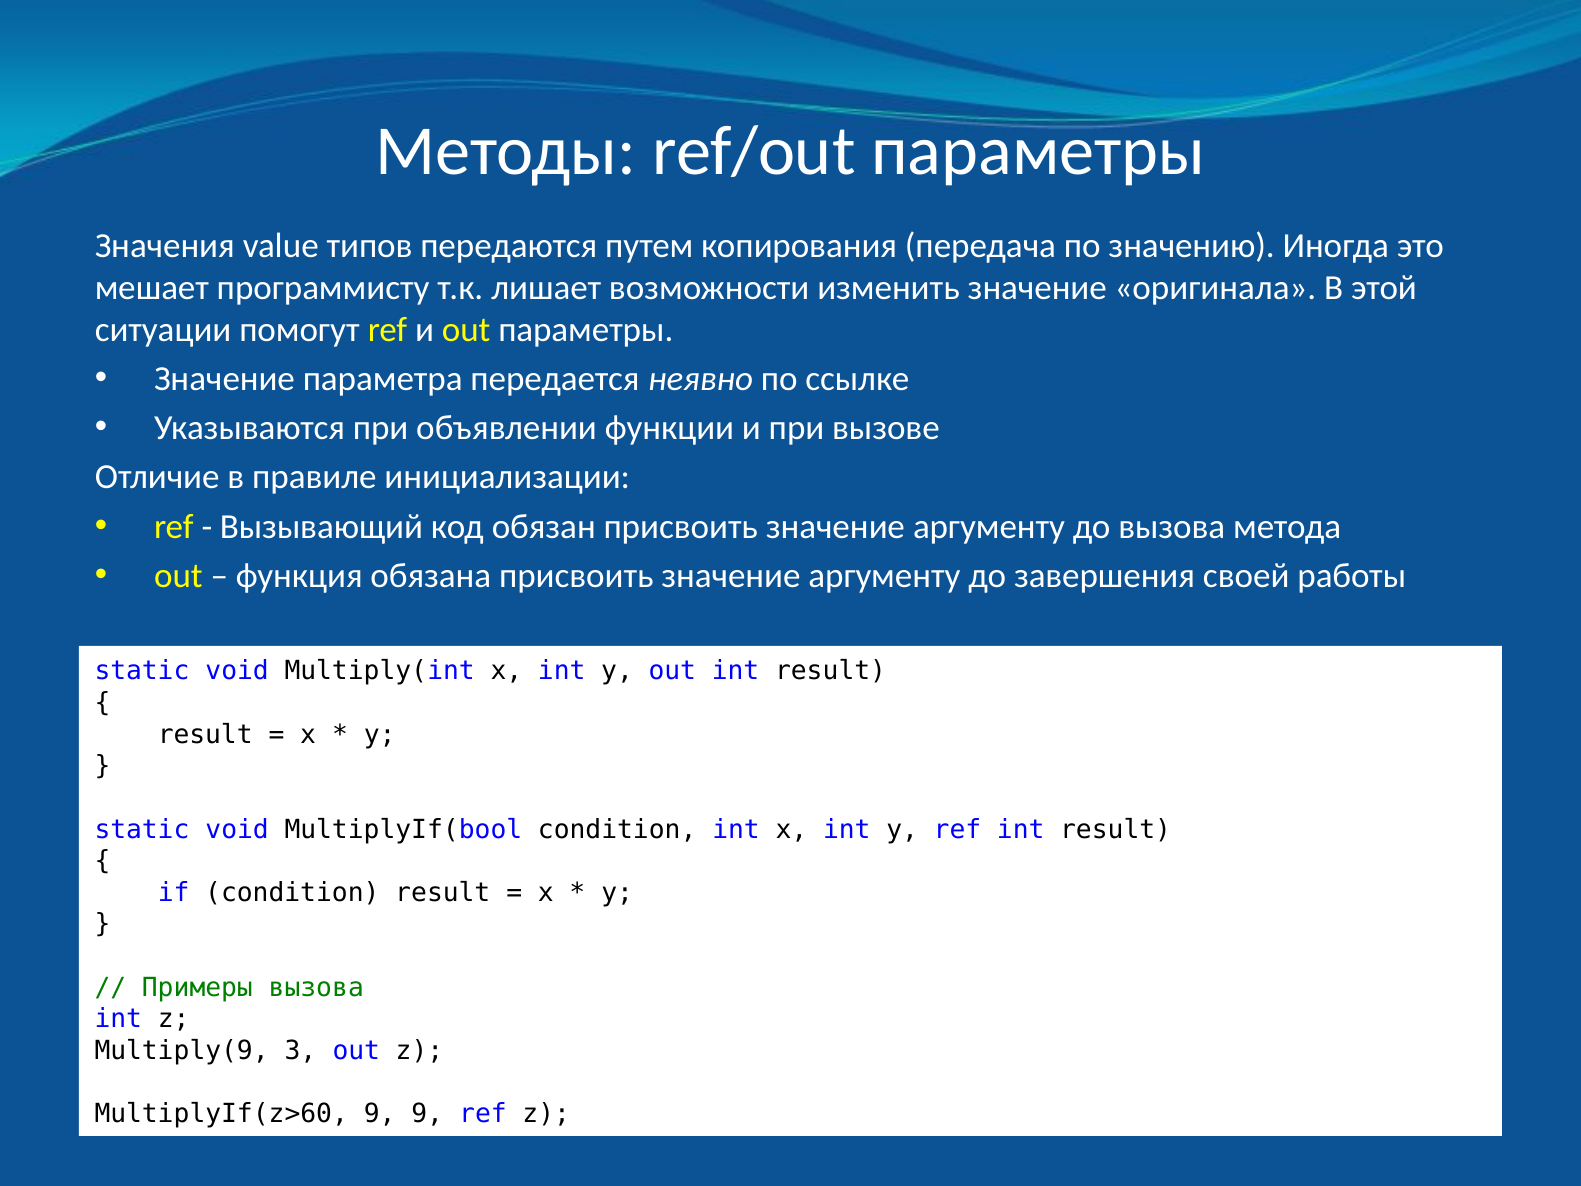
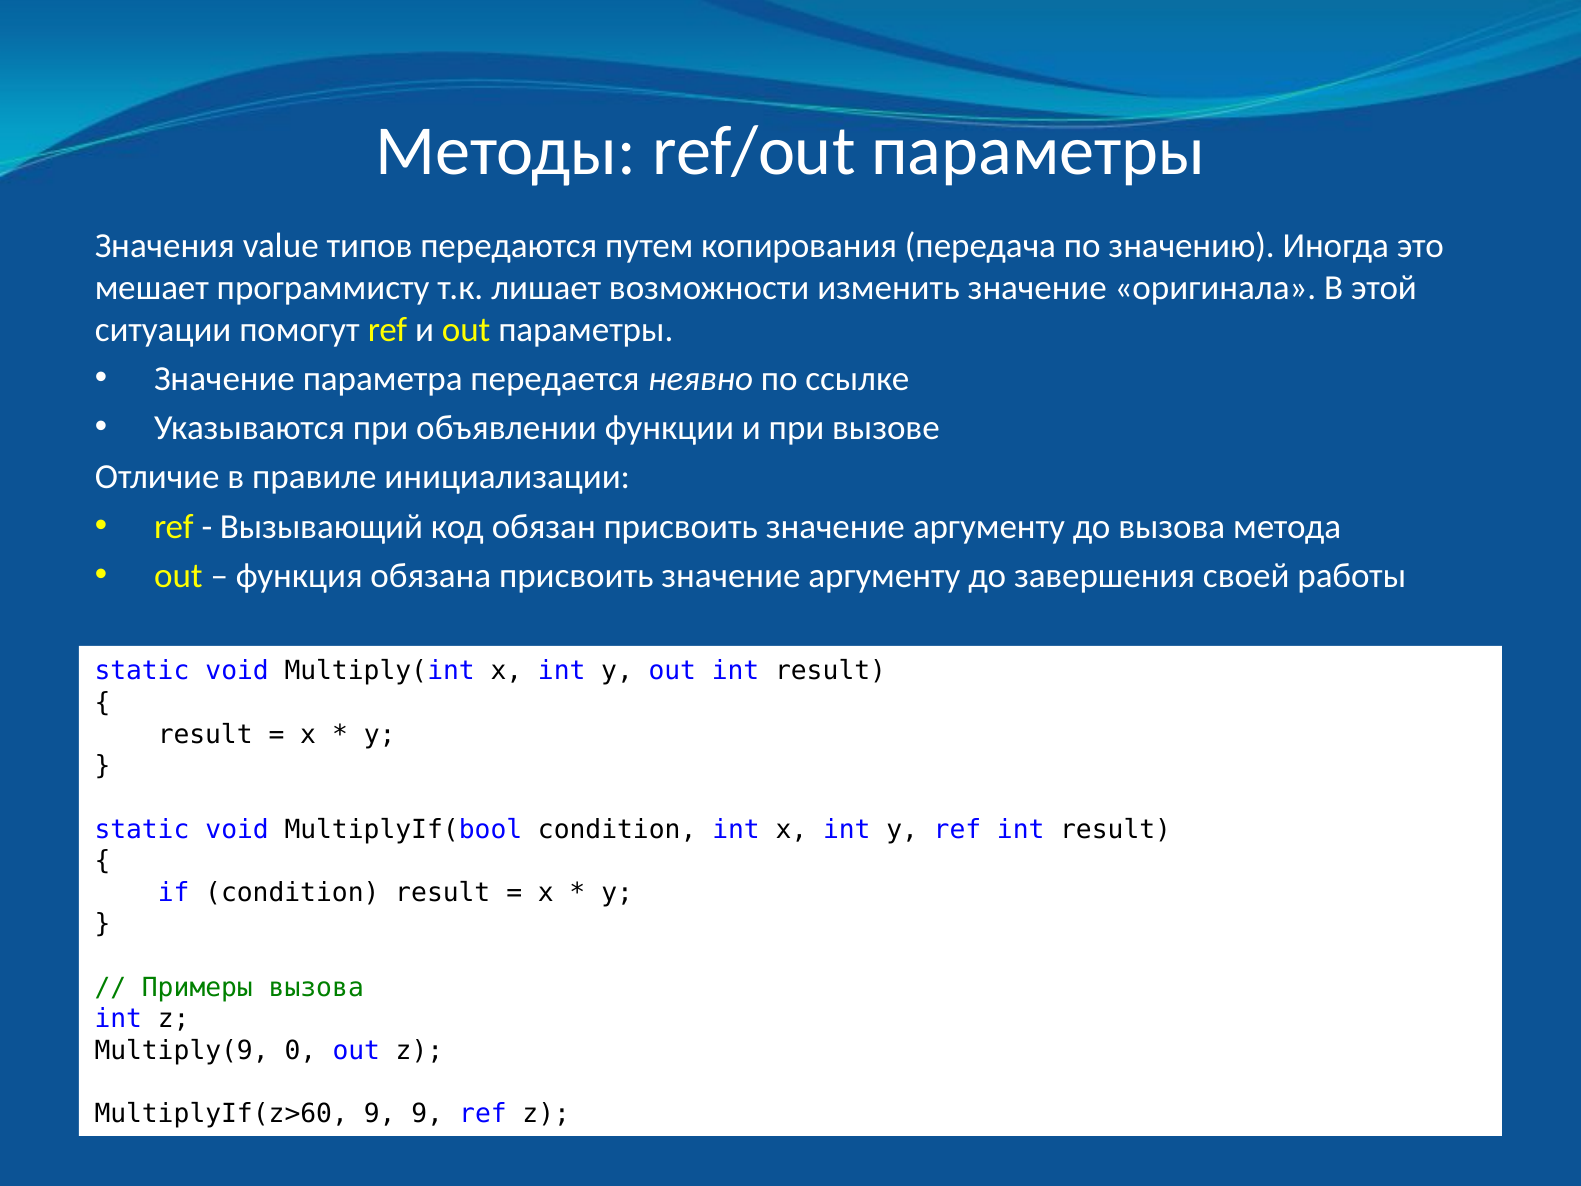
3: 3 -> 0
